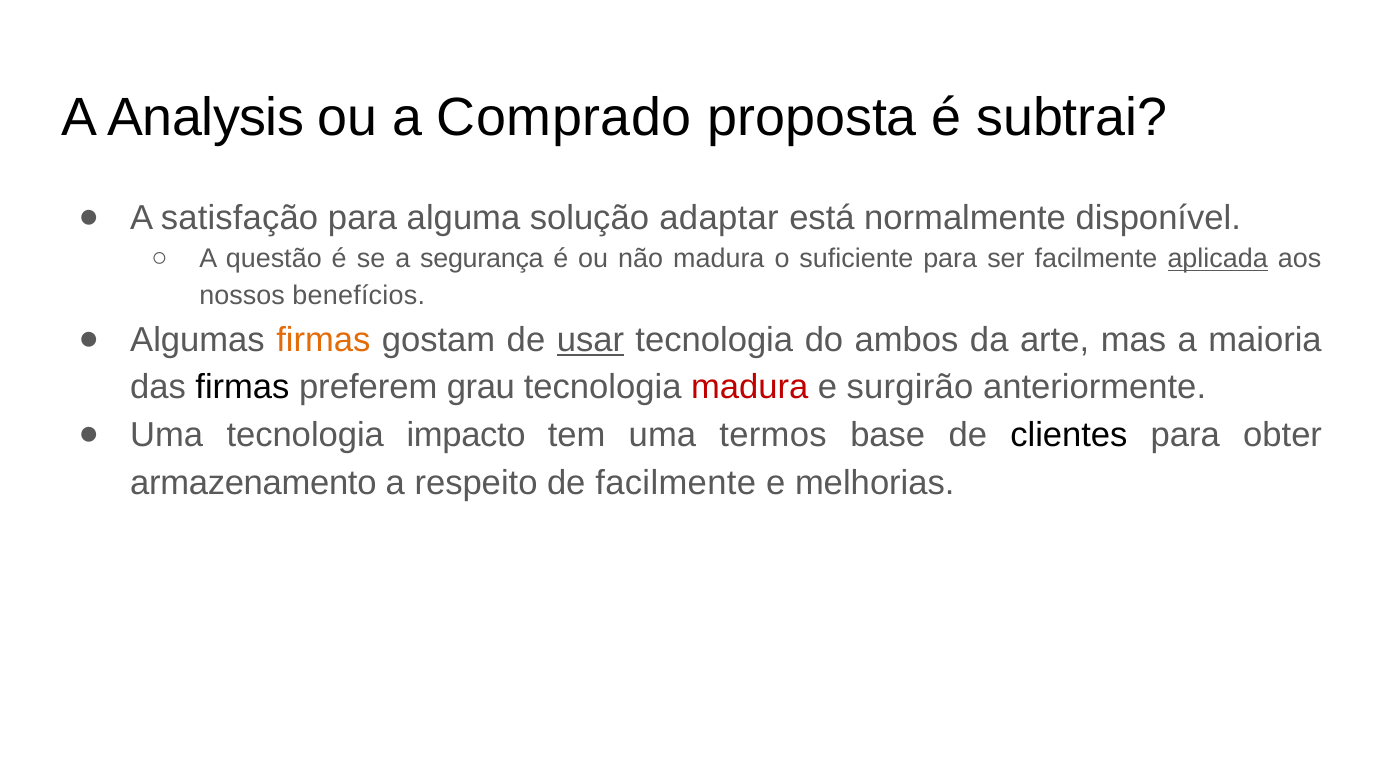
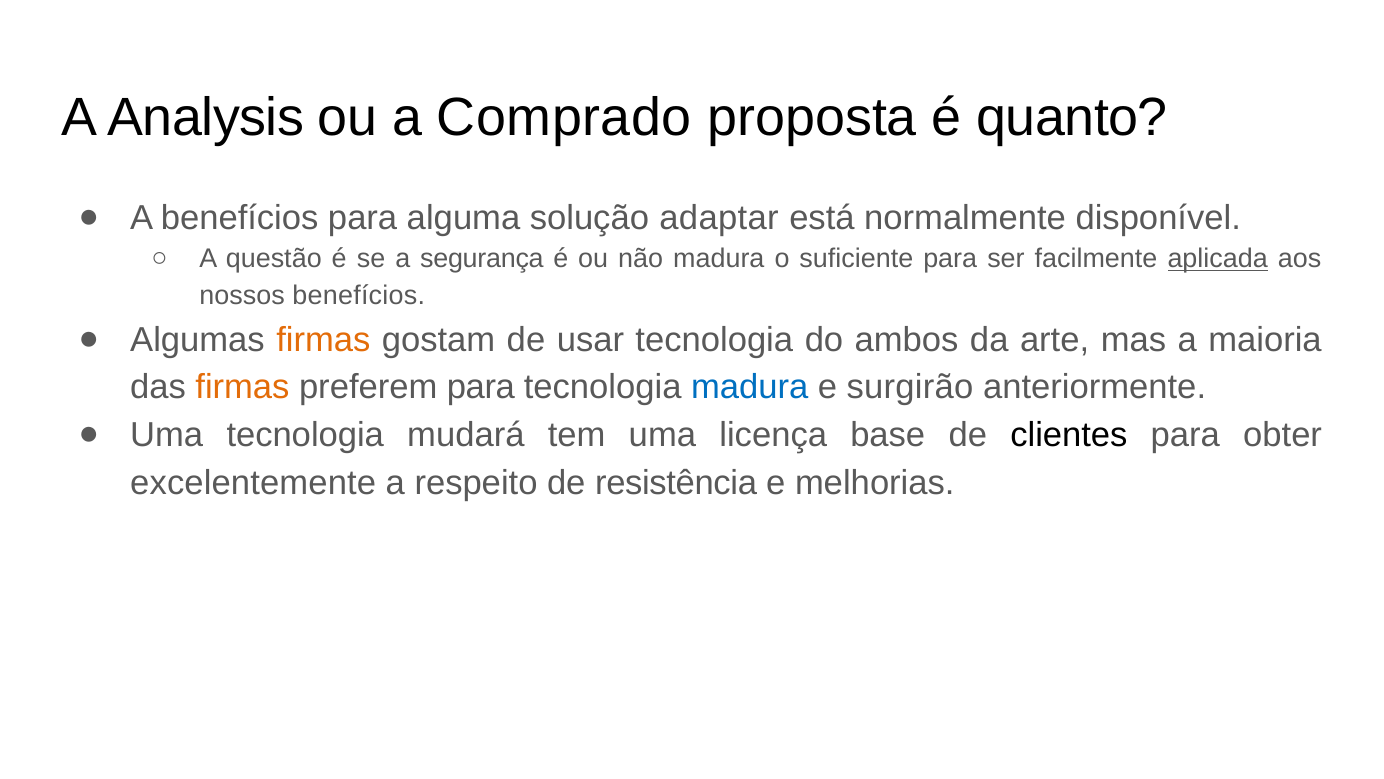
subtrai: subtrai -> quanto
A satisfação: satisfação -> benefícios
usar underline: present -> none
firmas at (242, 387) colour: black -> orange
preferem grau: grau -> para
madura at (750, 387) colour: red -> blue
impacto: impacto -> mudará
termos: termos -> licença
armazenamento: armazenamento -> excelentemente
de facilmente: facilmente -> resistência
